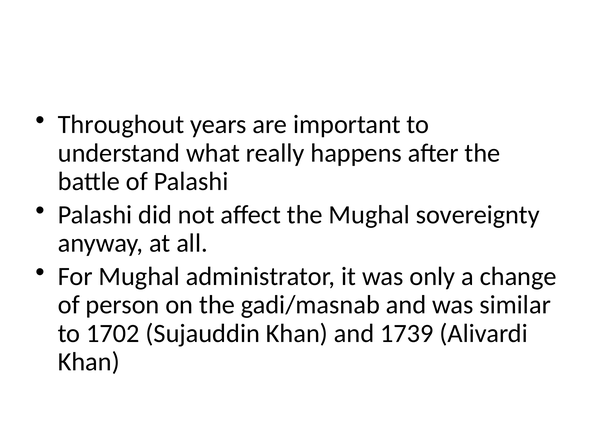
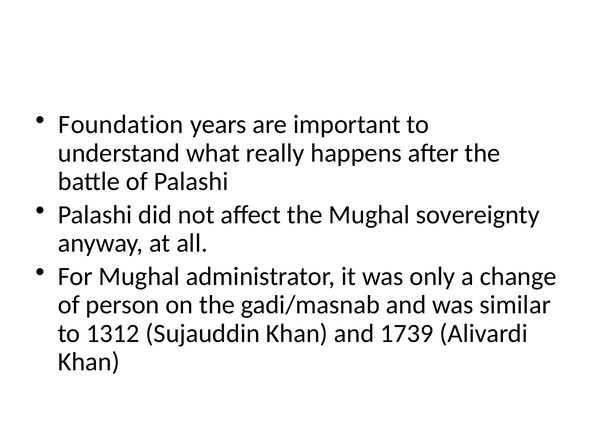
Throughout: Throughout -> Foundation
1702: 1702 -> 1312
